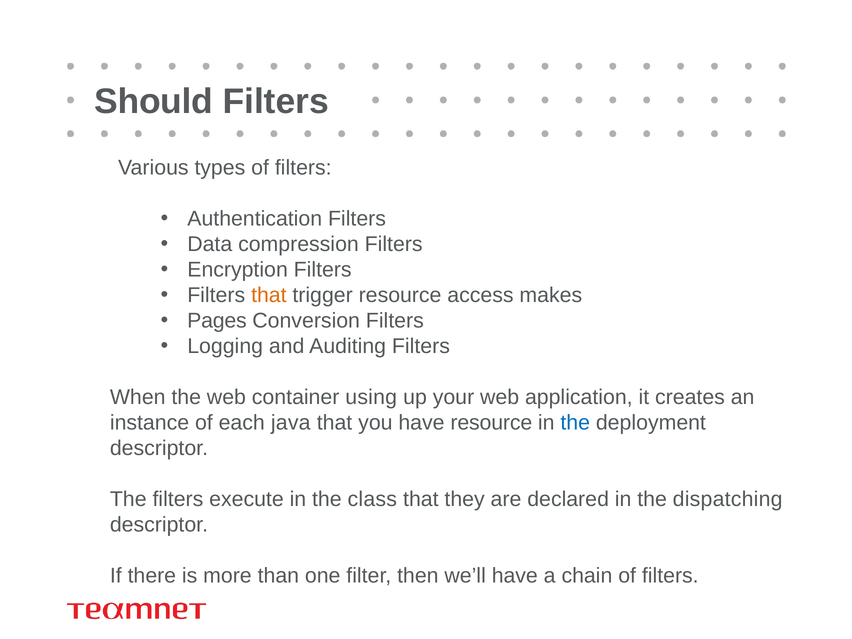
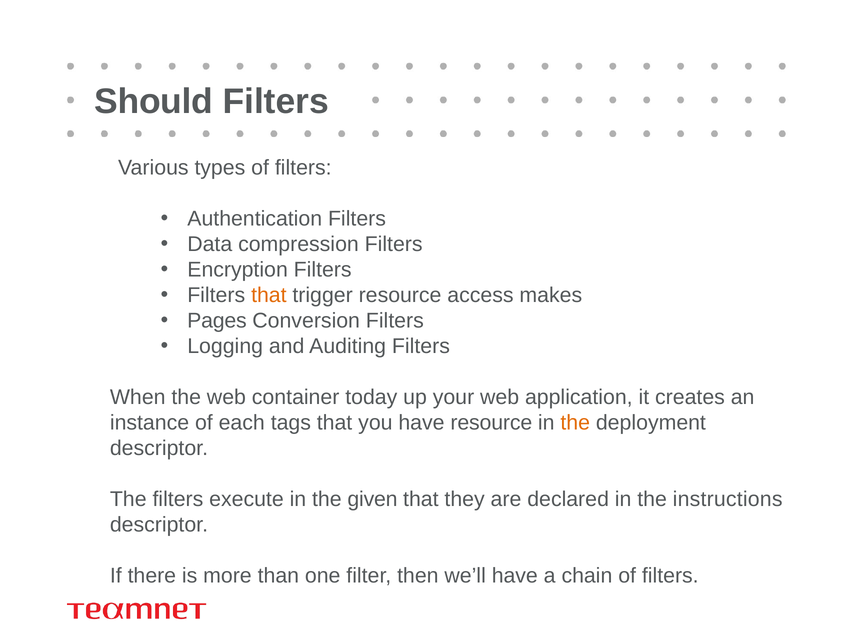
using: using -> today
java: java -> tags
the at (575, 423) colour: blue -> orange
class: class -> given
dispatching: dispatching -> instructions
